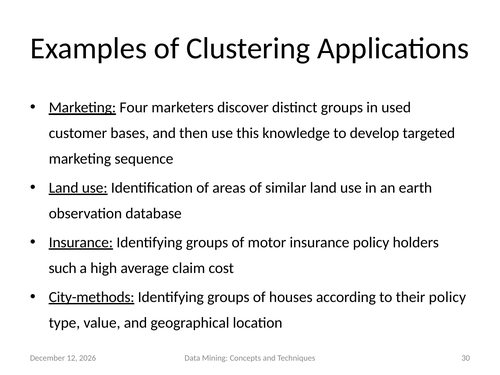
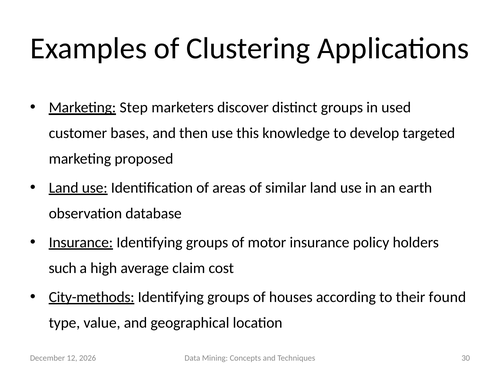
Four: Four -> Step
sequence: sequence -> proposed
their policy: policy -> found
